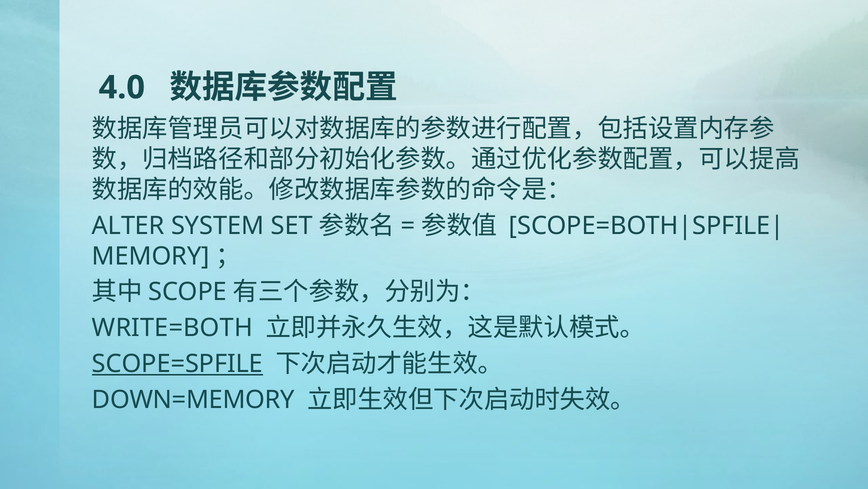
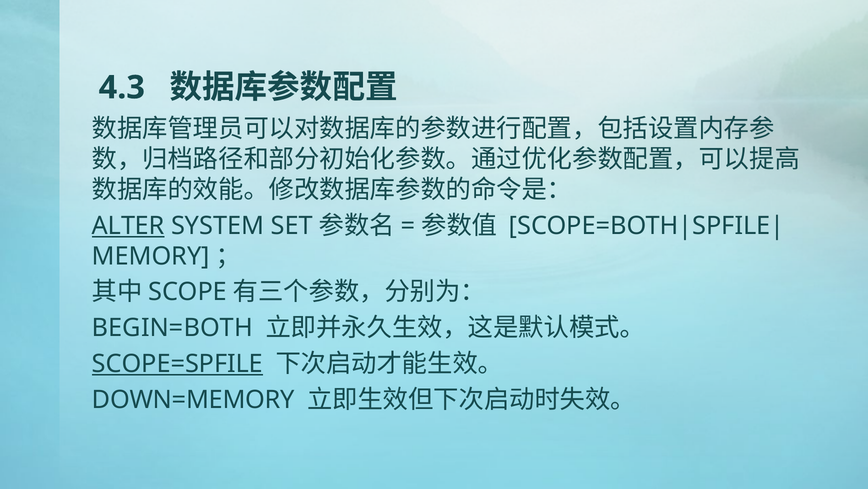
4.0: 4.0 -> 4.3
ALTER underline: none -> present
WRITE=BOTH: WRITE=BOTH -> BEGIN=BOTH
